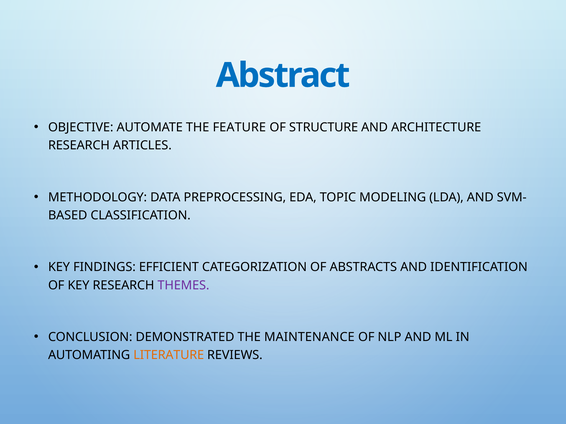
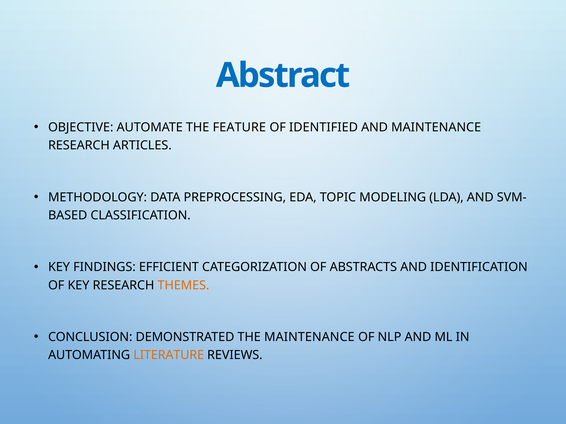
STRUCTURE: STRUCTURE -> IDENTIFIED
AND ARCHITECTURE: ARCHITECTURE -> MAINTENANCE
THEMES colour: purple -> orange
